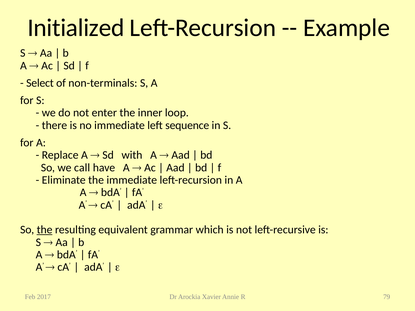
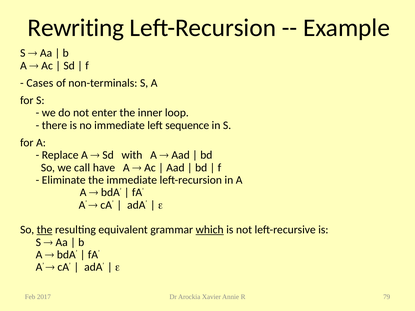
Initialized: Initialized -> Rewriting
Select: Select -> Cases
which underline: none -> present
